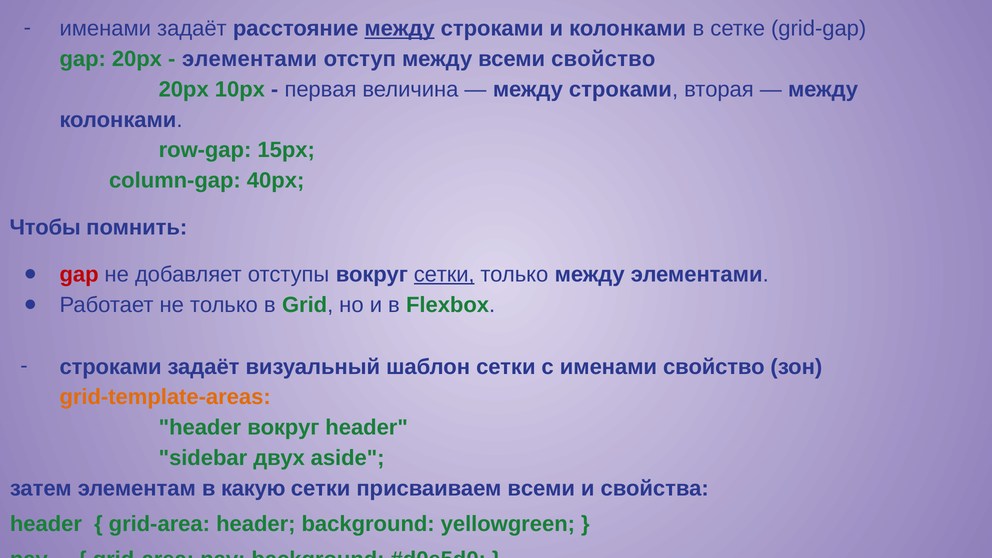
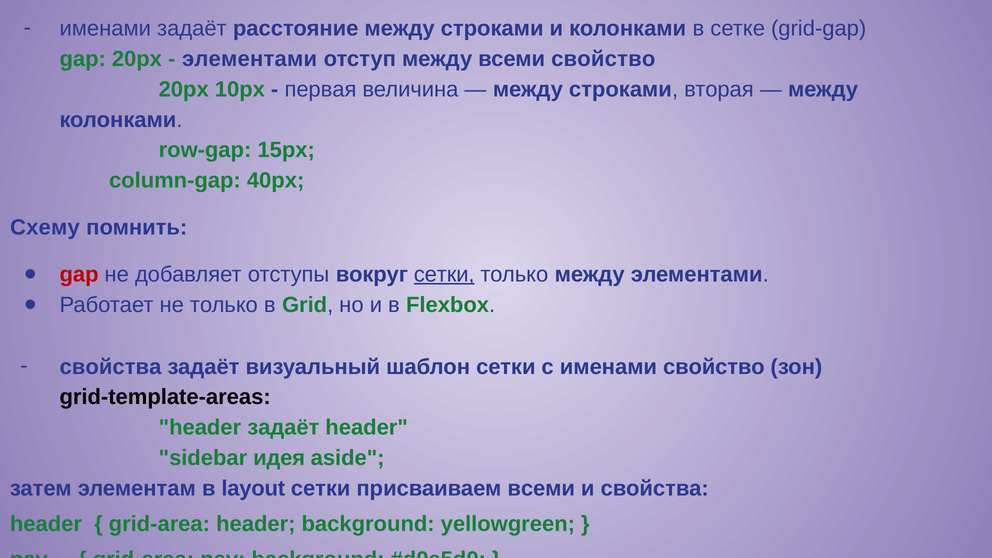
между at (400, 29) underline: present -> none
Чтобы: Чтобы -> Схему
строками at (111, 367): строками -> свойства
grid-template-areas colour: orange -> black
header вокруг: вокруг -> задаёт
двух: двух -> идея
какую: какую -> layout
